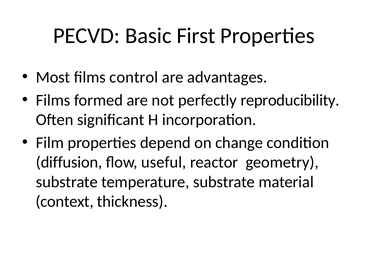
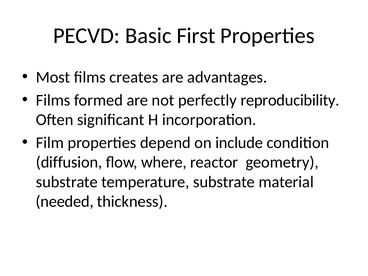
control: control -> creates
change: change -> include
useful: useful -> where
context: context -> needed
